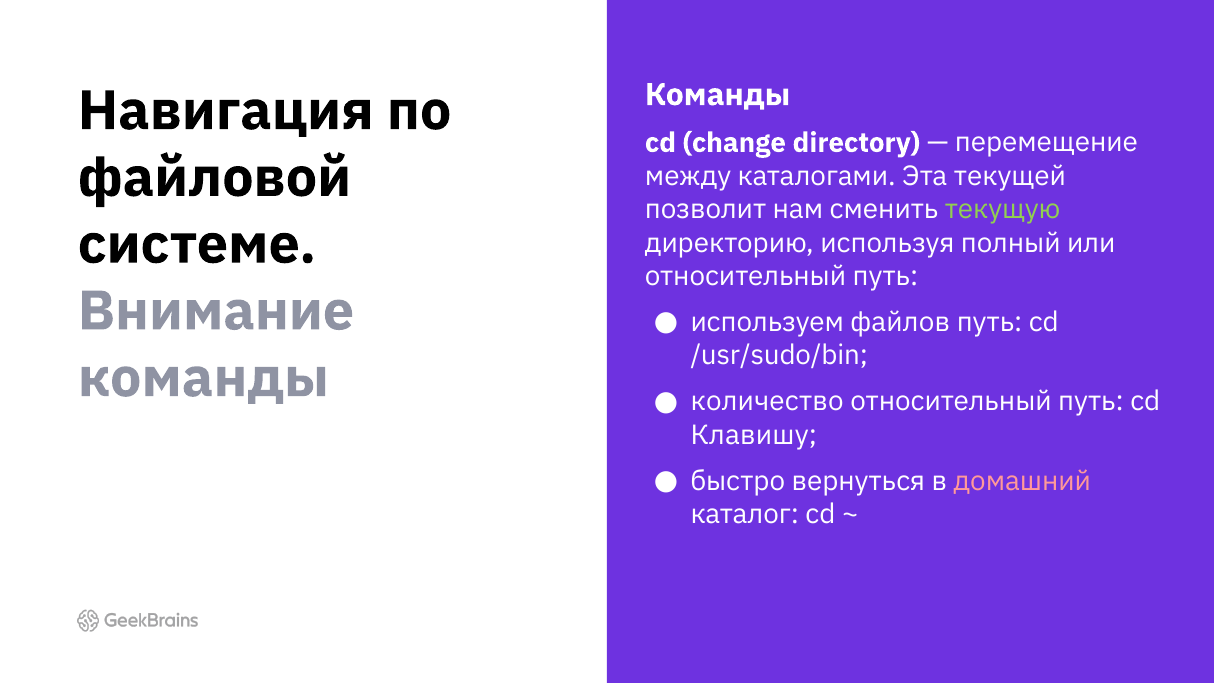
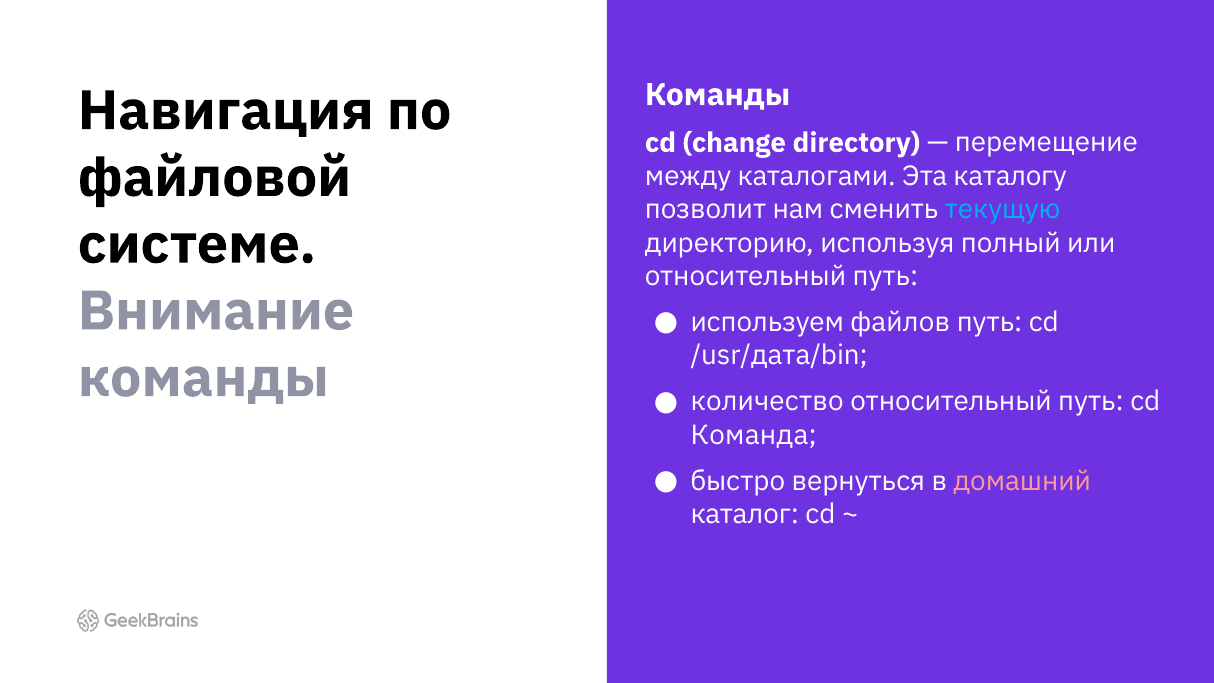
текущей: текущей -> каталогу
текущую colour: light green -> light blue
/usr/sudo/bin: /usr/sudo/bin -> /usr/дата/bin
Клавишу: Клавишу -> Команда
